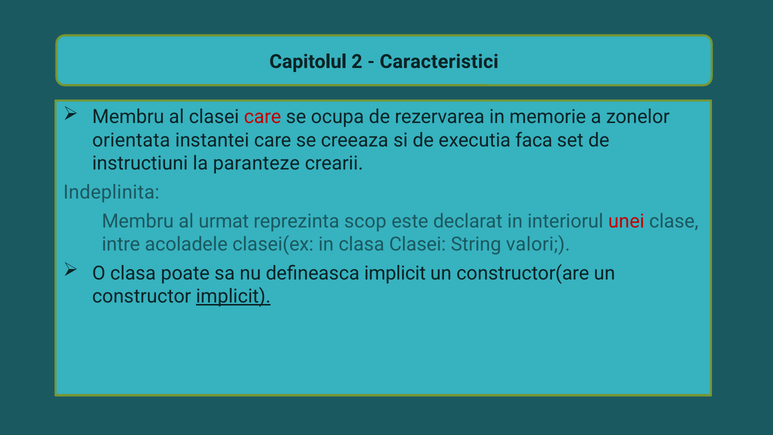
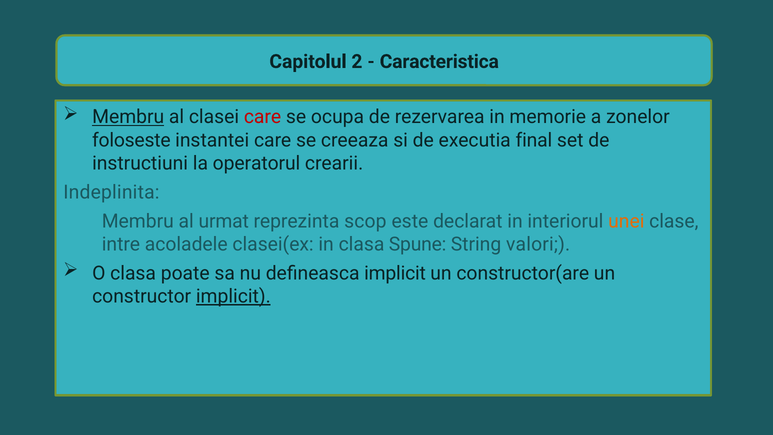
Caracteristici: Caracteristici -> Caracteristica
Membru at (128, 117) underline: none -> present
orientata: orientata -> foloseste
faca: faca -> final
paranteze: paranteze -> operatorul
unei colour: red -> orange
clasa Clasei: Clasei -> Spune
